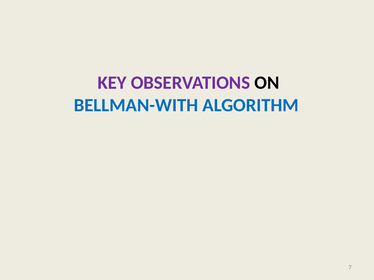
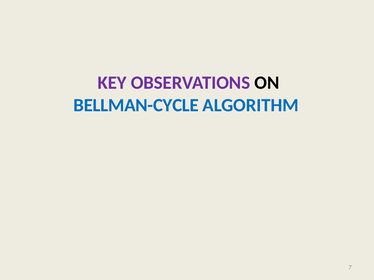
BELLMAN-WITH: BELLMAN-WITH -> BELLMAN-CYCLE
